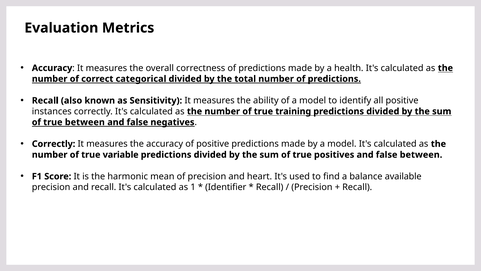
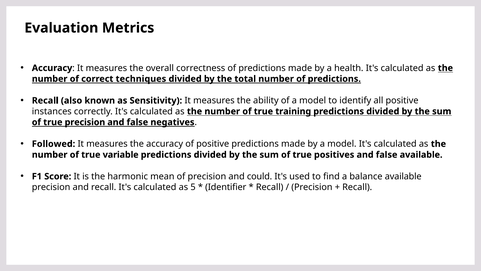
categorical: categorical -> techniques
true between: between -> precision
Correctly at (54, 144): Correctly -> Followed
false between: between -> available
heart: heart -> could
1: 1 -> 5
